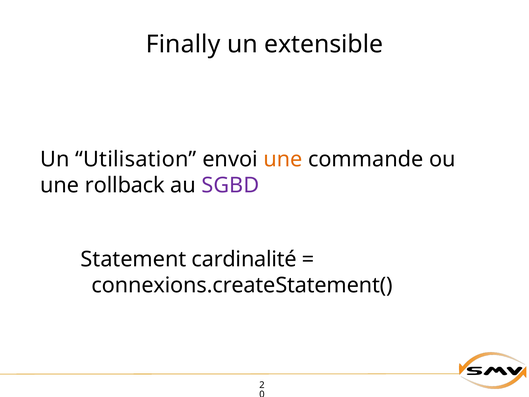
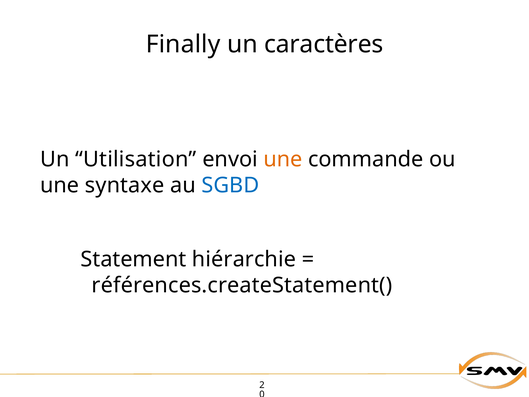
extensible: extensible -> caractères
rollback: rollback -> syntaxe
SGBD colour: purple -> blue
cardinalité: cardinalité -> hiérarchie
connexions.createStatement(: connexions.createStatement( -> références.createStatement(
